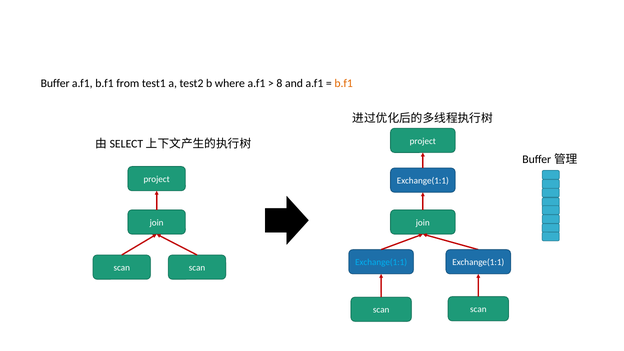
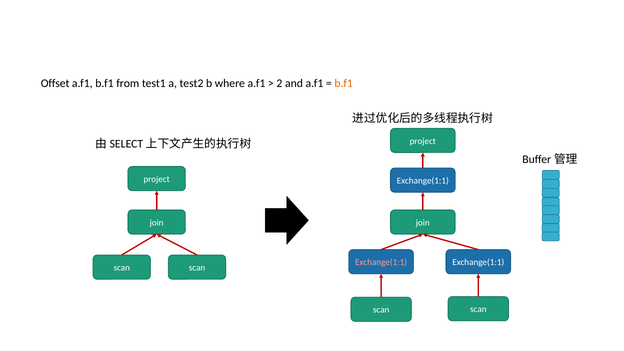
Buffer: Buffer -> Offset
8: 8 -> 2
Exchange(1:1 at (381, 262) colour: light blue -> pink
